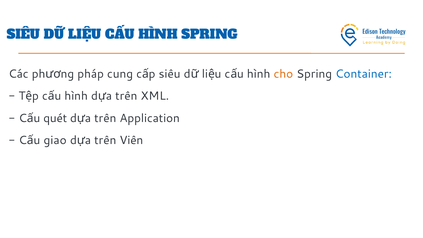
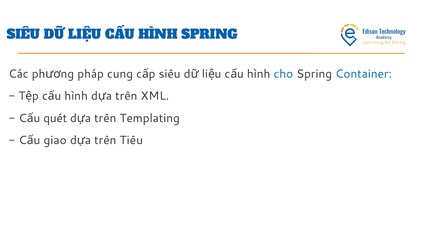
cho colour: orange -> blue
Application: Application -> Templating
Viên: Viên -> Tiêu
